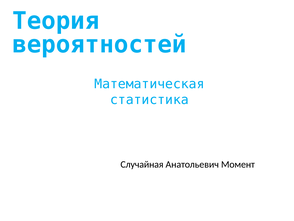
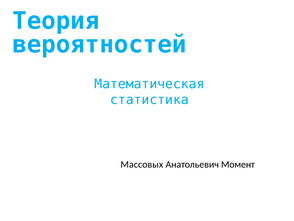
Случайная: Случайная -> Массовых
